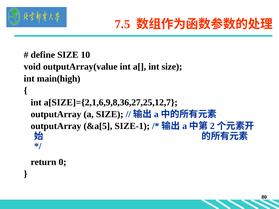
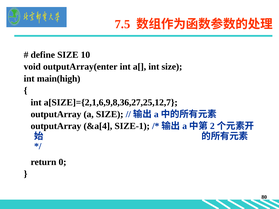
outputArray(value: outputArray(value -> outputArray(enter
&a[5: &a[5 -> &a[4
